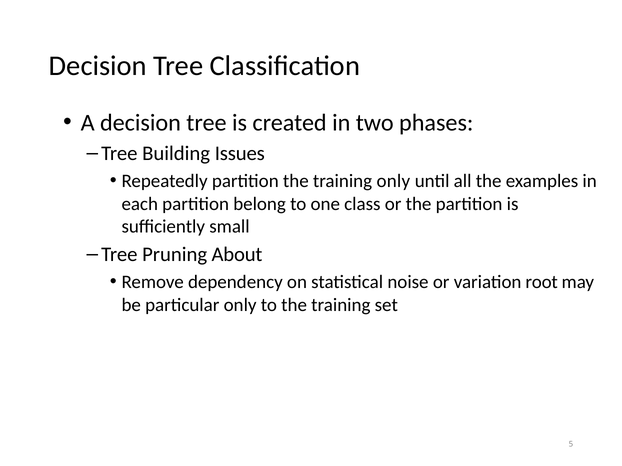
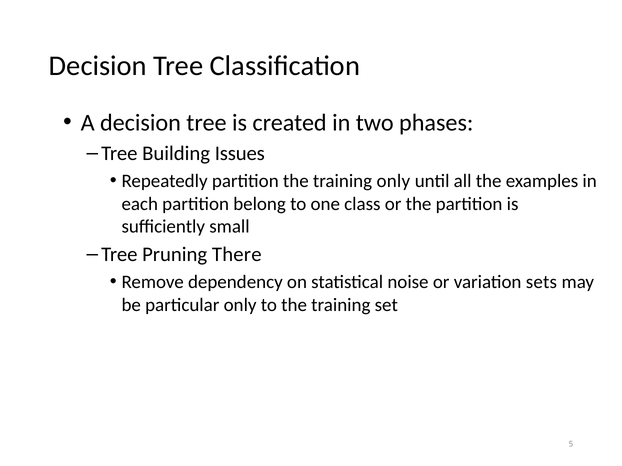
About: About -> There
root: root -> sets
